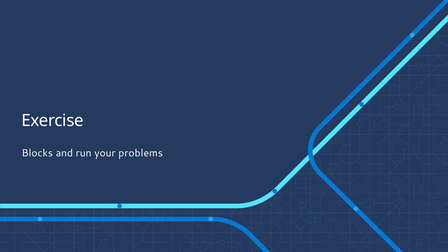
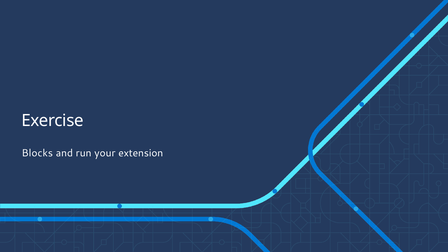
problems: problems -> extension
